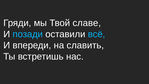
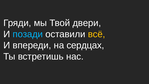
славе: славе -> двери
всё colour: light blue -> yellow
славить: славить -> сердцах
